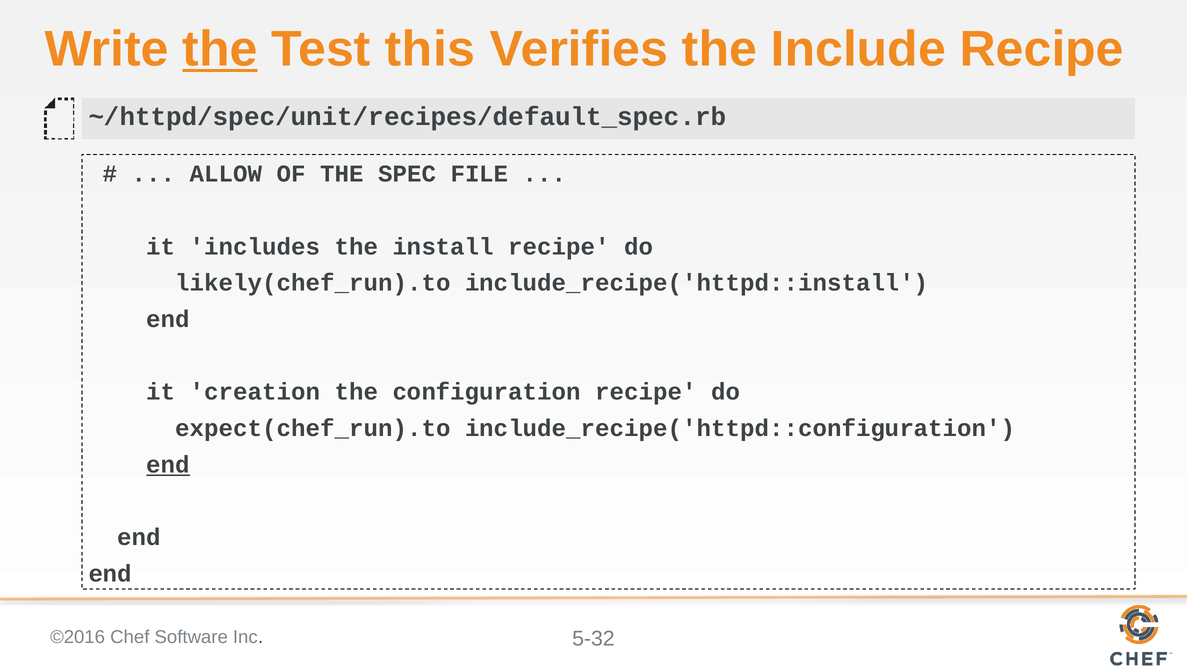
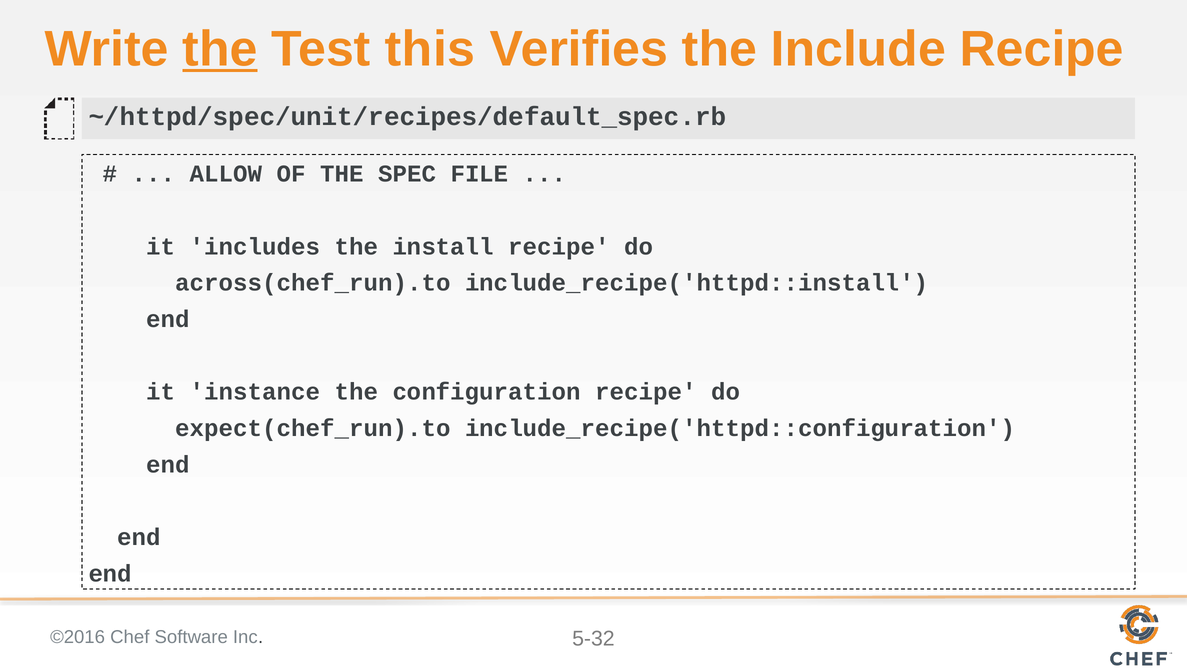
likely(chef_run).to: likely(chef_run).to -> across(chef_run).to
creation: creation -> instance
end at (168, 464) underline: present -> none
